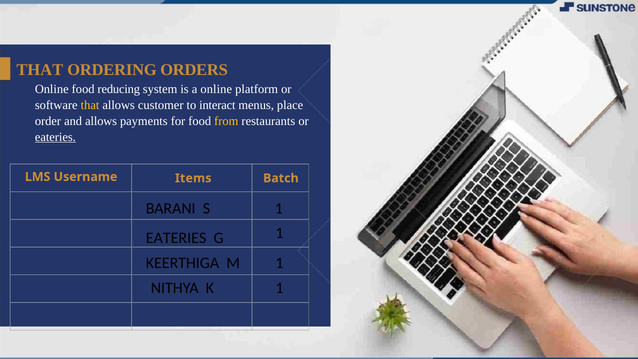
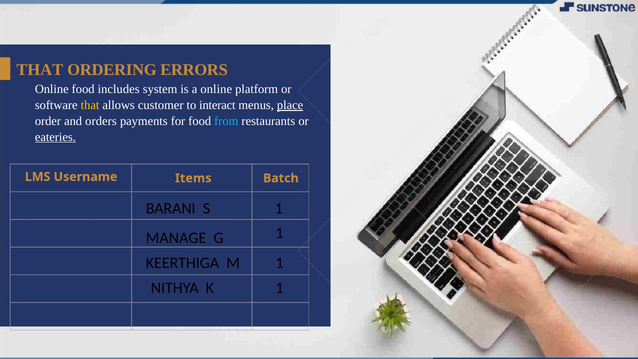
ORDERS: ORDERS -> ERRORS
reducing: reducing -> includes
place underline: none -> present
and allows: allows -> orders
from colour: yellow -> light blue
EATERIES at (176, 238): EATERIES -> MANAGE
